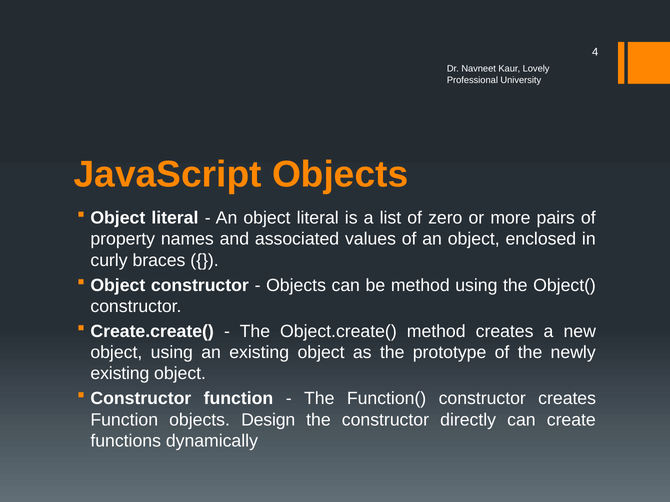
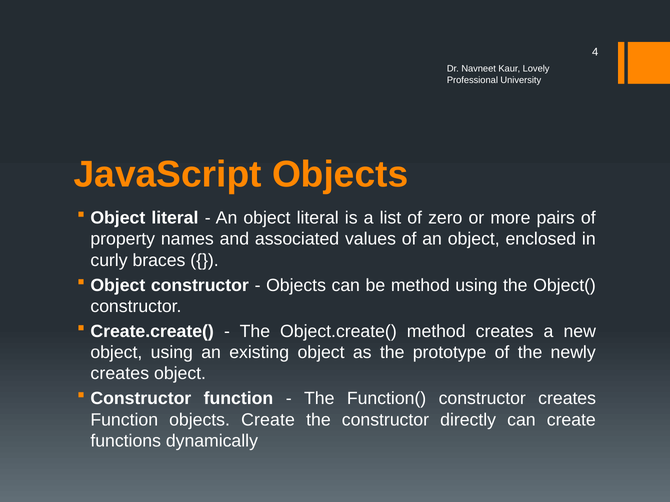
existing at (120, 374): existing -> creates
objects Design: Design -> Create
